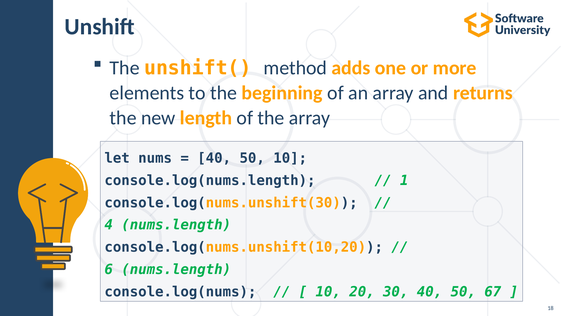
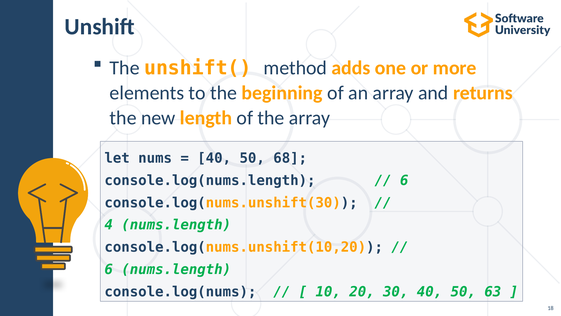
50 10: 10 -> 68
1 at (404, 180): 1 -> 6
67: 67 -> 63
